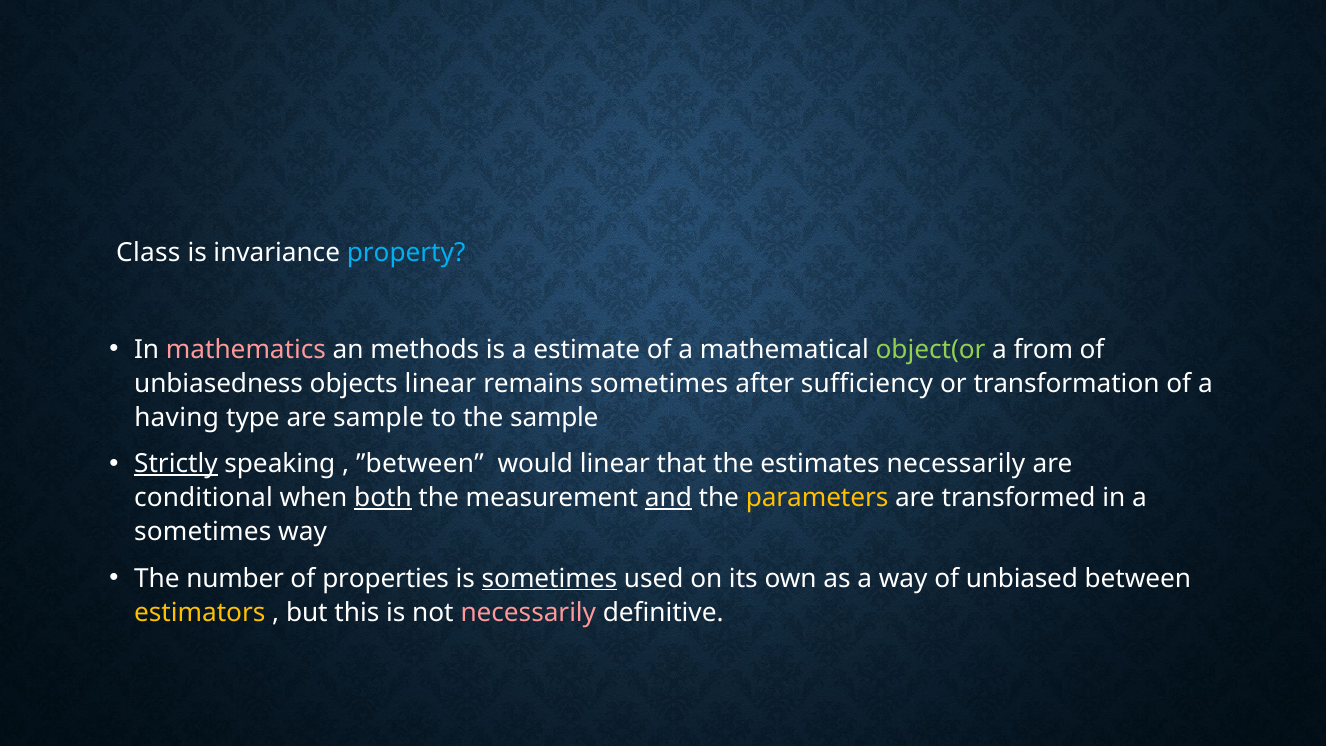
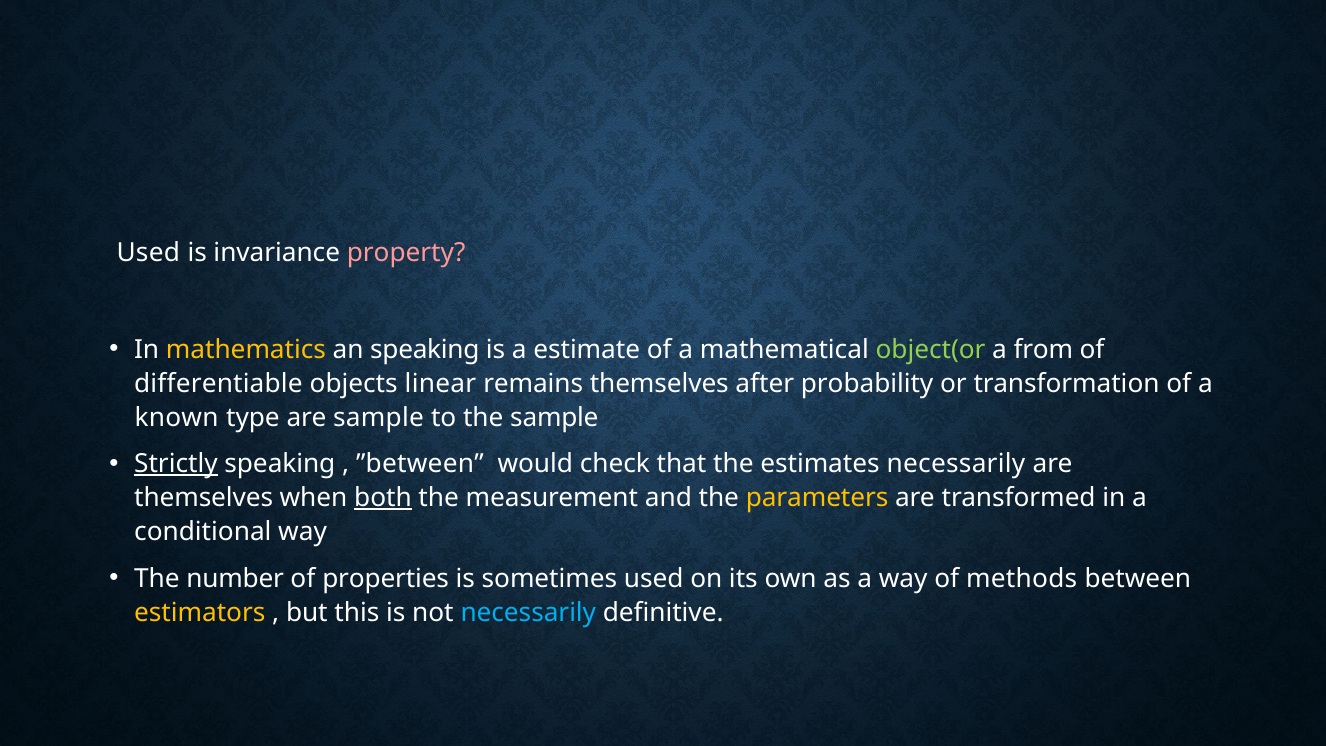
Class at (148, 253): Class -> Used
property colour: light blue -> pink
mathematics colour: pink -> yellow
an methods: methods -> speaking
unbiasedness: unbiasedness -> differentiable
remains sometimes: sometimes -> themselves
sufficiency: sufficiency -> probability
having: having -> known
would linear: linear -> check
conditional at (204, 498): conditional -> themselves
and underline: present -> none
sometimes at (203, 532): sometimes -> conditional
sometimes at (549, 578) underline: present -> none
unbiased: unbiased -> methods
necessarily at (528, 612) colour: pink -> light blue
